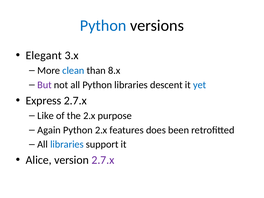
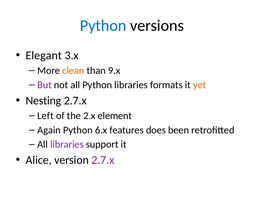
clean colour: blue -> orange
8.x: 8.x -> 9.x
descent: descent -> formats
yet colour: blue -> orange
Express: Express -> Nesting
Like: Like -> Left
purpose: purpose -> element
Python 2.x: 2.x -> 6.x
libraries at (67, 144) colour: blue -> purple
